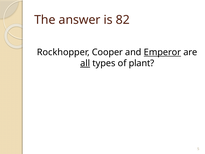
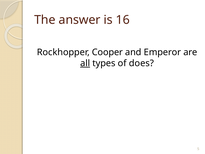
82: 82 -> 16
Emperor underline: present -> none
plant: plant -> does
